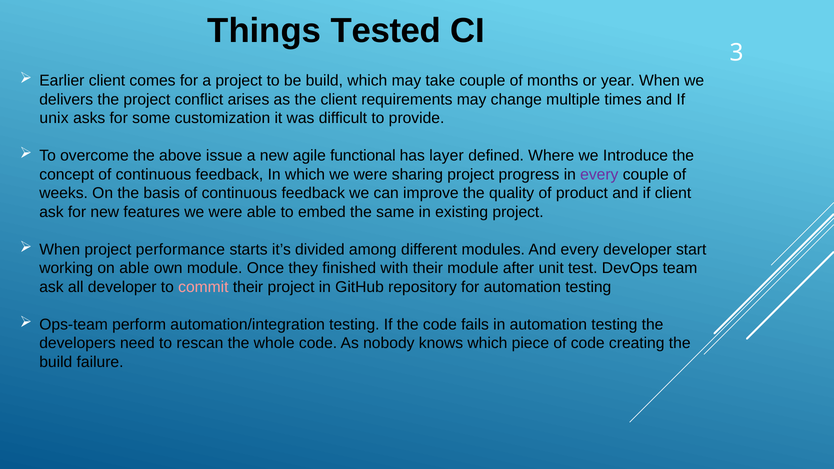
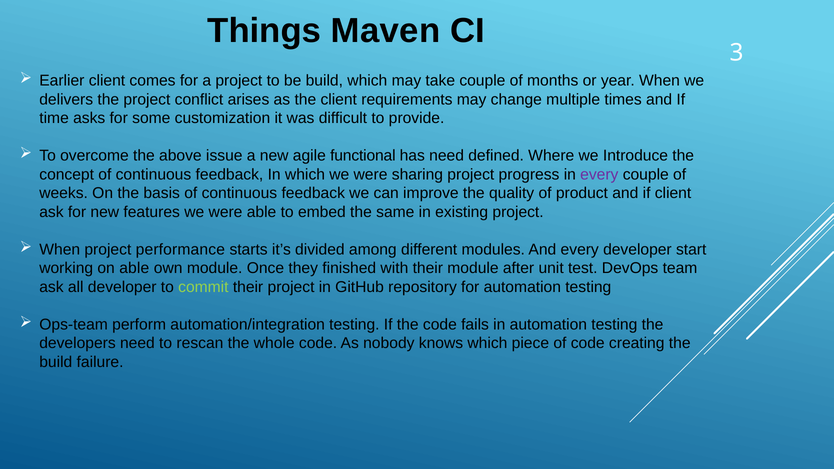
Tested: Tested -> Maven
unix: unix -> time
has layer: layer -> need
commit colour: pink -> light green
